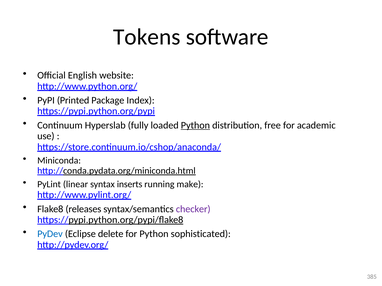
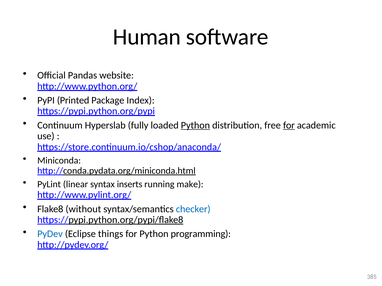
Tokens: Tokens -> Human
English: English -> Pandas
for at (289, 125) underline: none -> present
releases: releases -> without
checker colour: purple -> blue
delete: delete -> things
sophisticated: sophisticated -> programming
